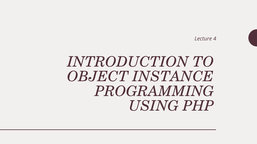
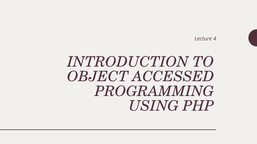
INSTANCE: INSTANCE -> ACCESSED
